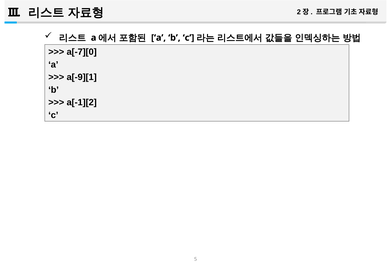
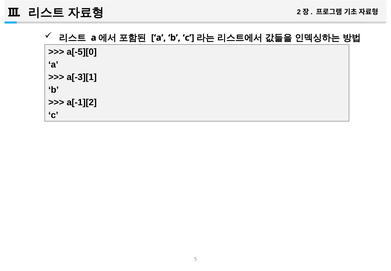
a[-7][0: a[-7][0 -> a[-5][0
a[-9][1: a[-9][1 -> a[-3][1
